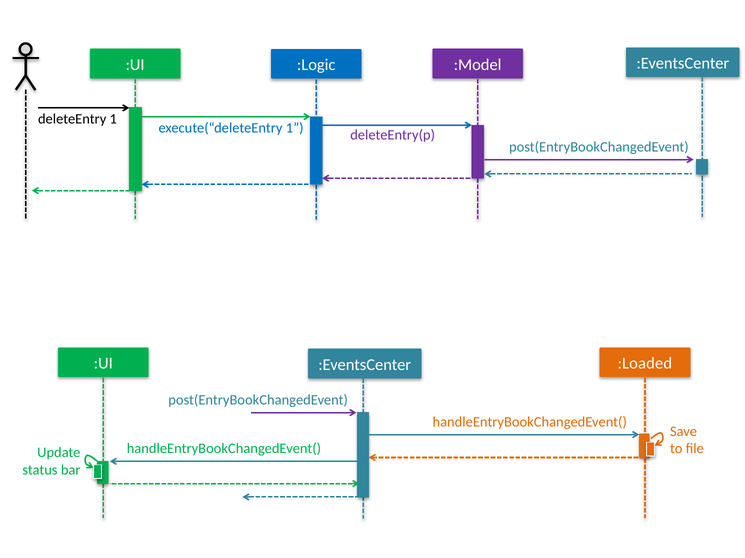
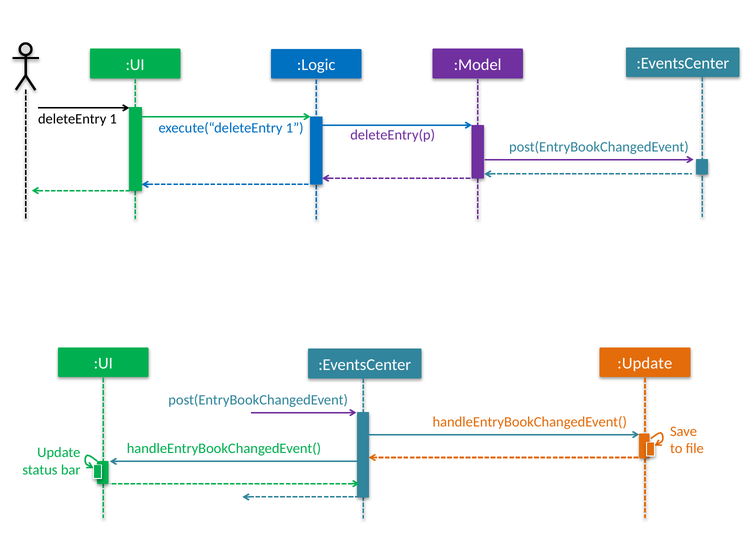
:Loaded: :Loaded -> :Update
